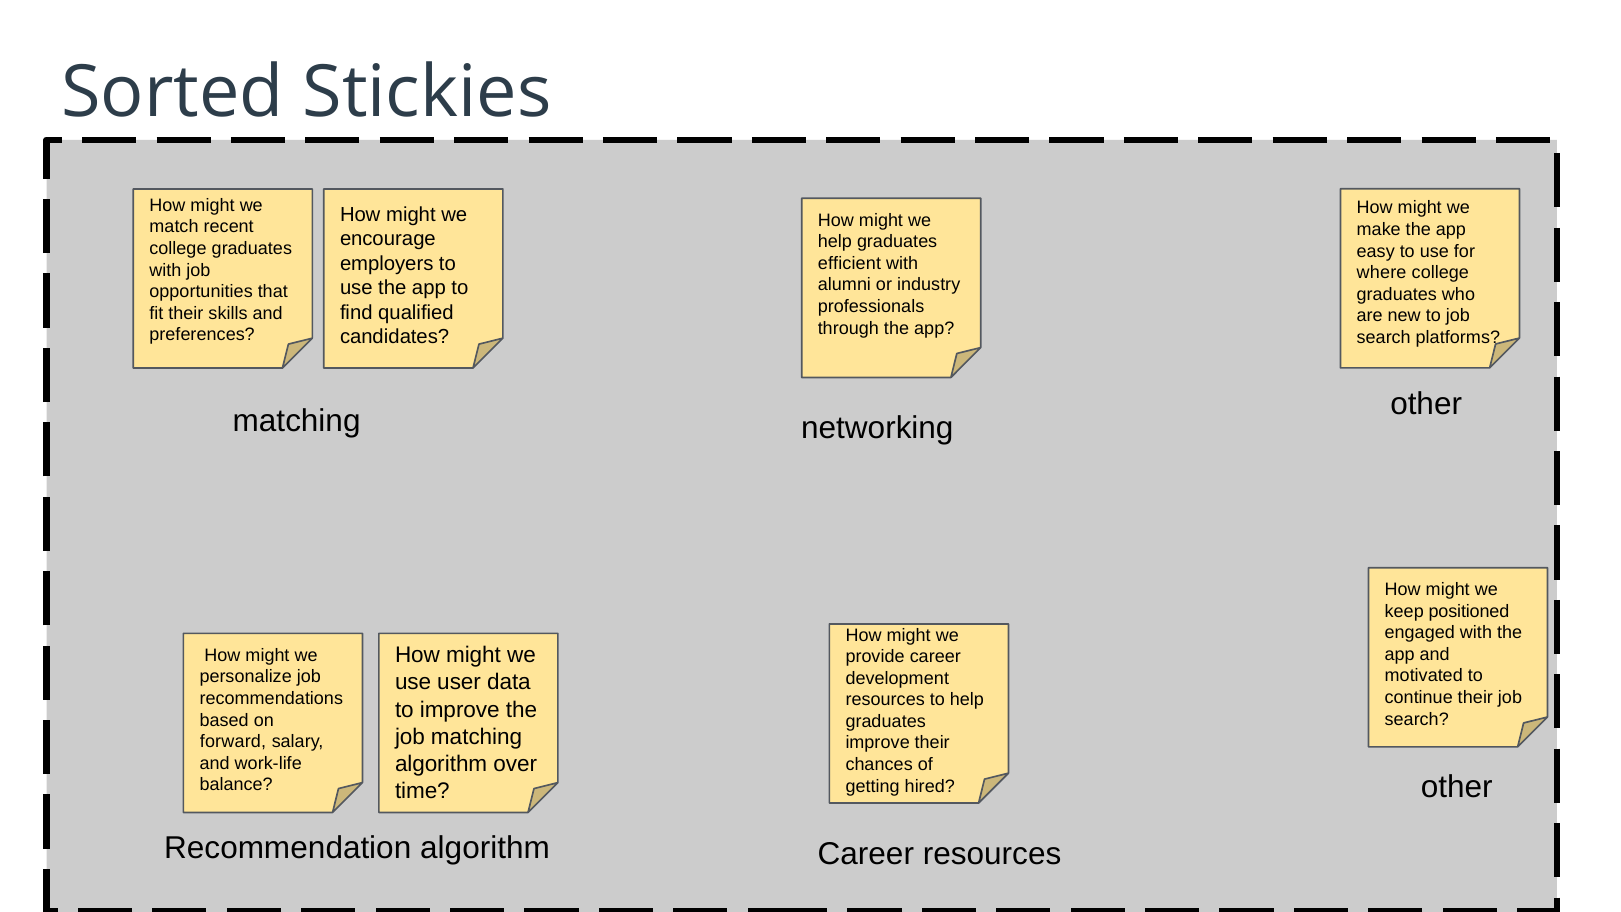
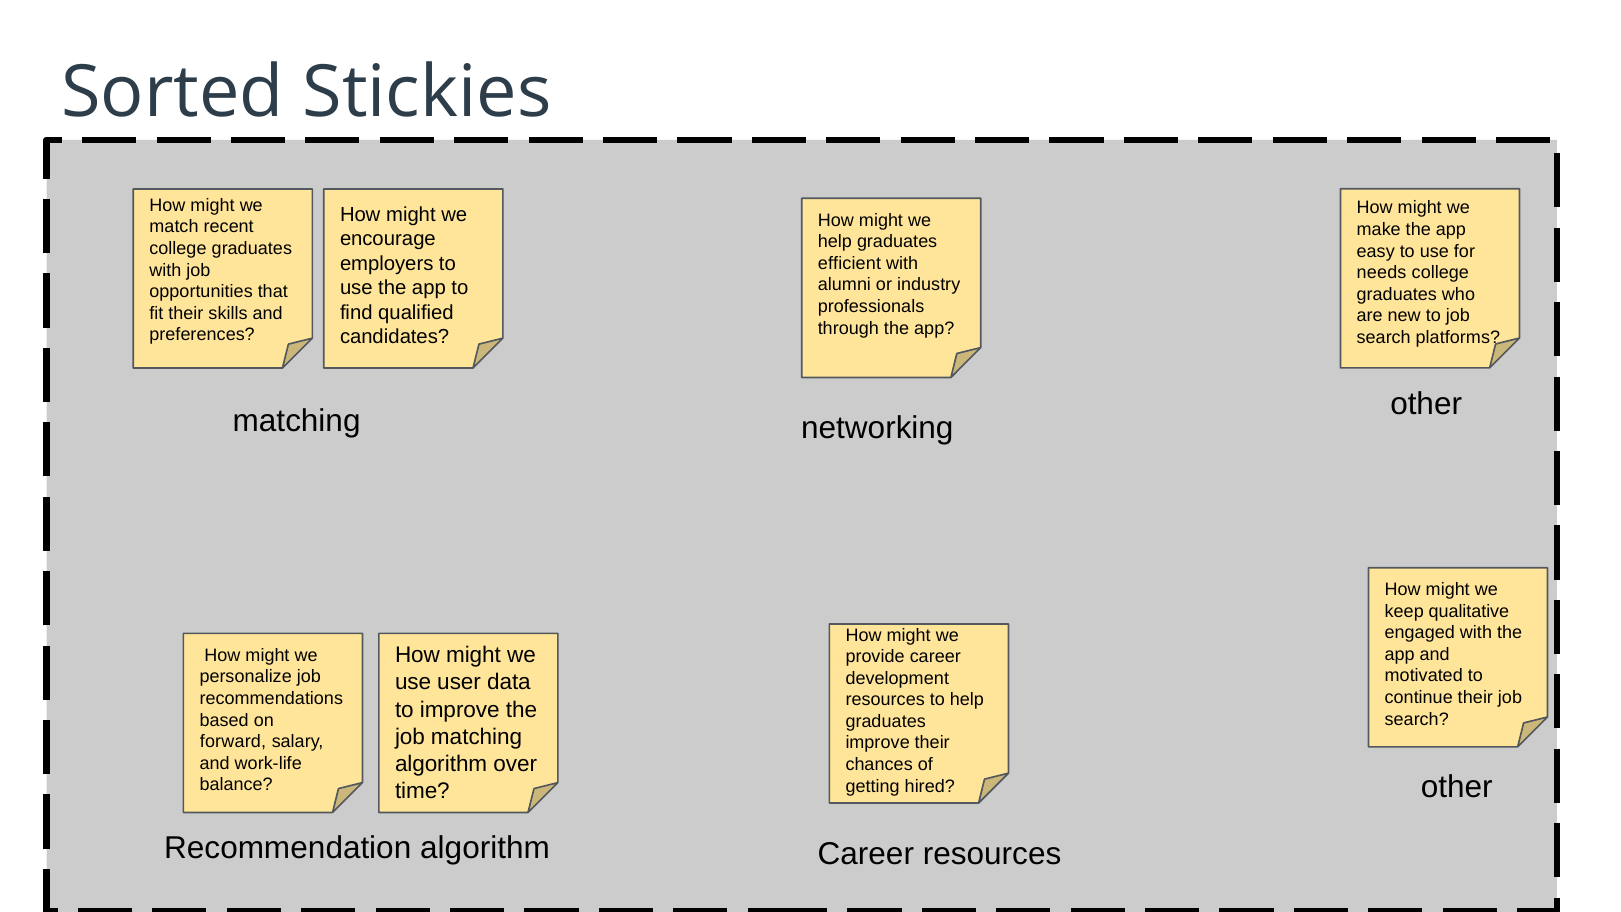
where: where -> needs
positioned: positioned -> qualitative
